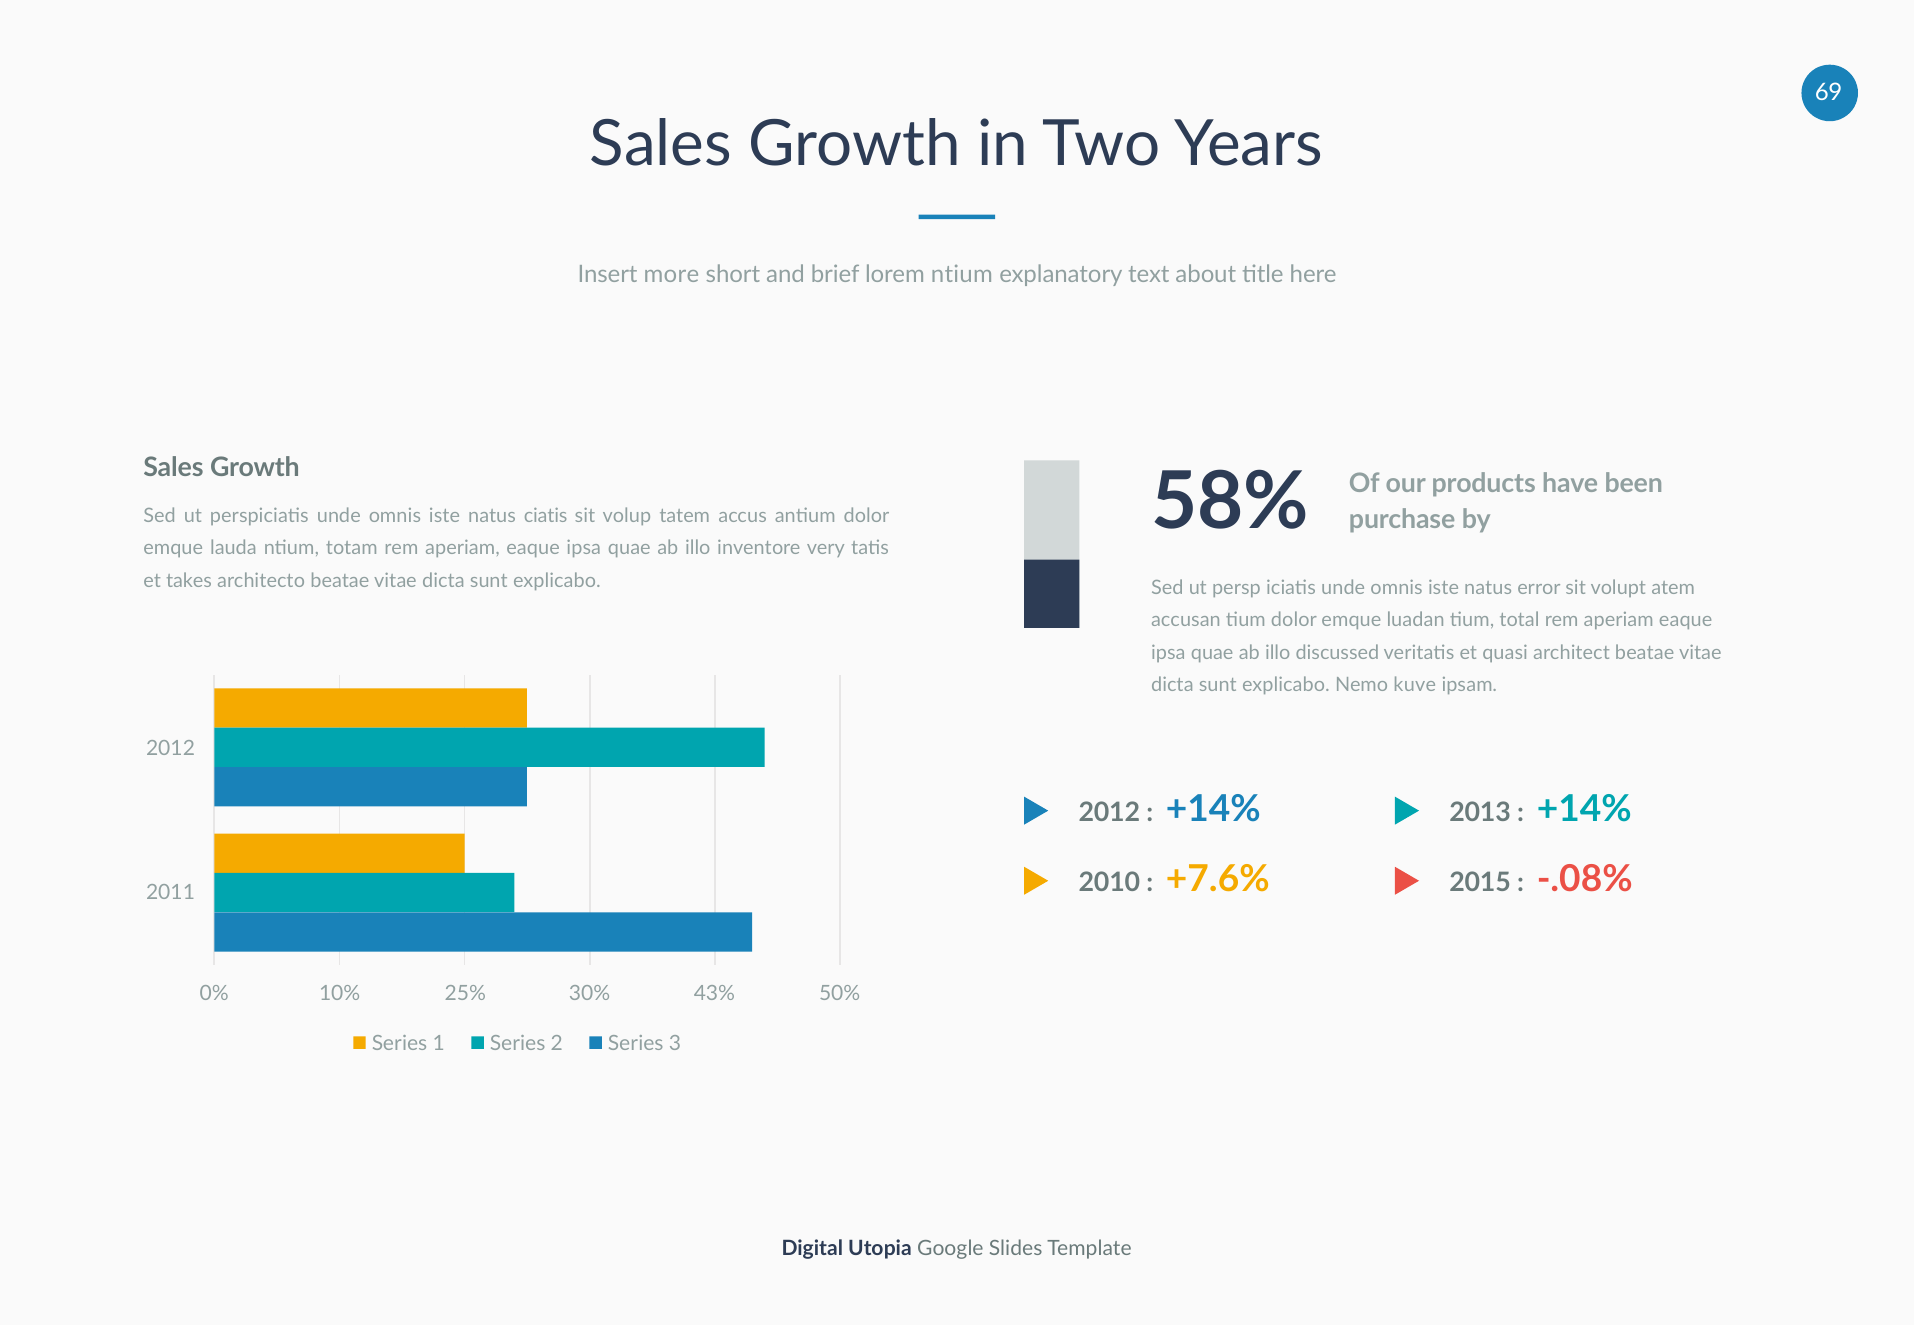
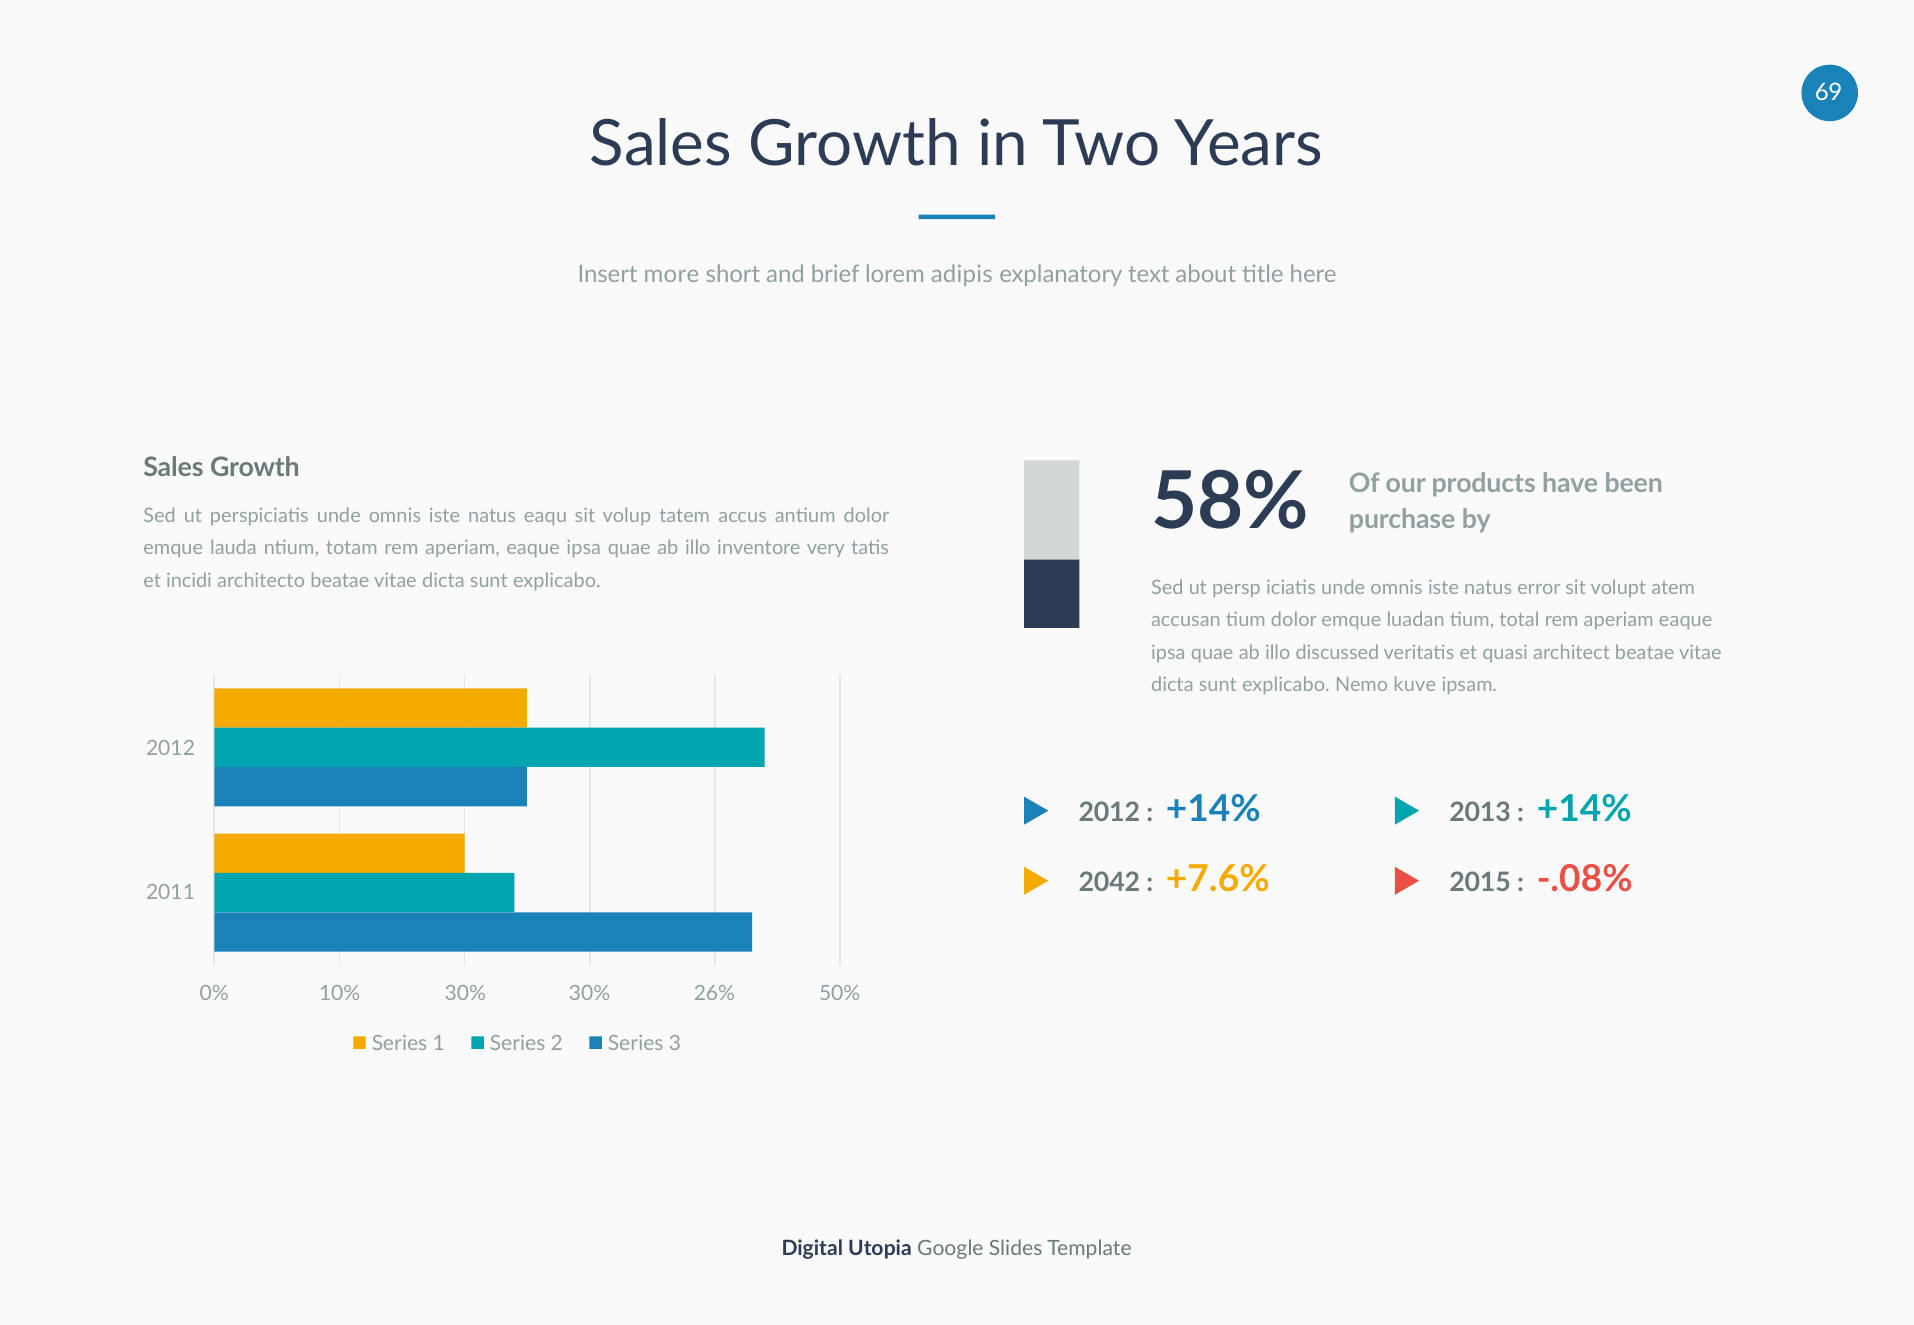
lorem ntium: ntium -> adipis
ciatis: ciatis -> eaqu
takes: takes -> incidi
2010: 2010 -> 2042
10% 25%: 25% -> 30%
43%: 43% -> 26%
